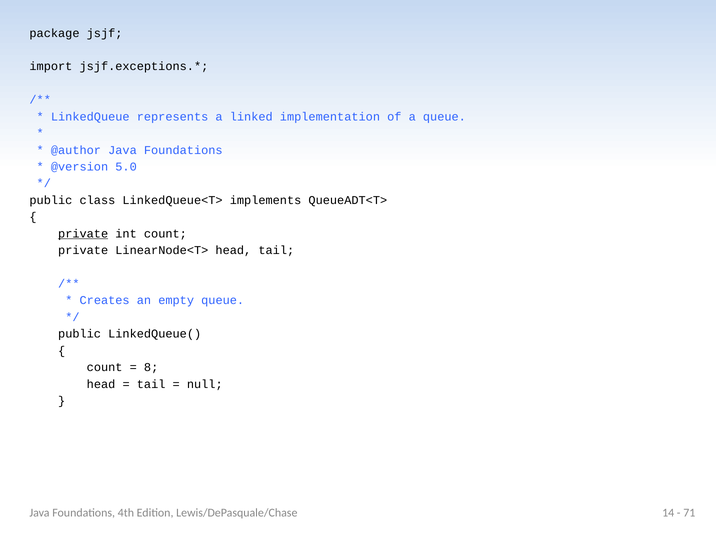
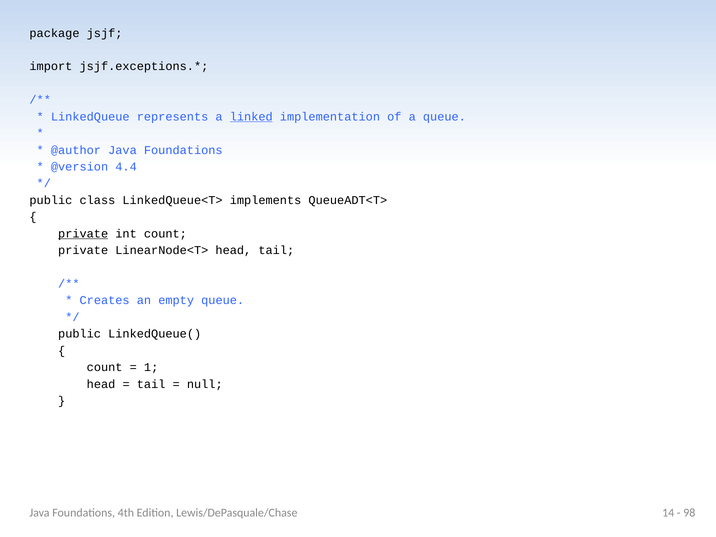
linked underline: none -> present
5.0: 5.0 -> 4.4
8: 8 -> 1
71: 71 -> 98
